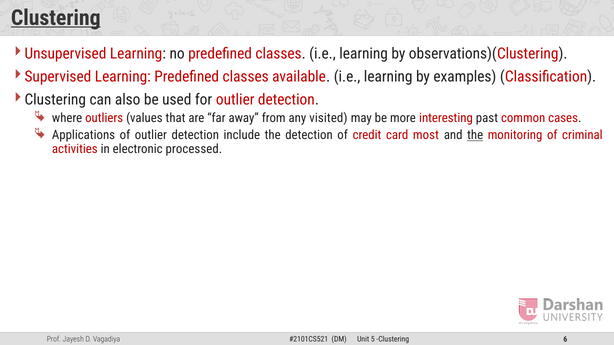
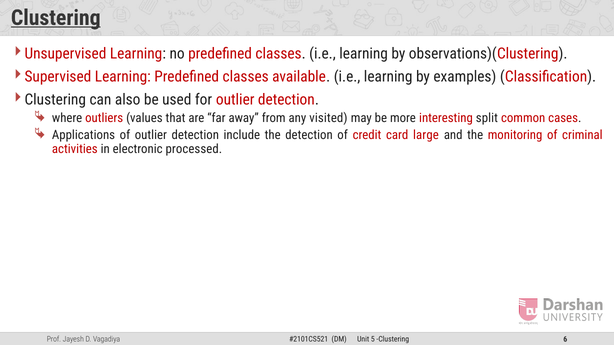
past: past -> split
most: most -> large
the at (475, 135) underline: present -> none
